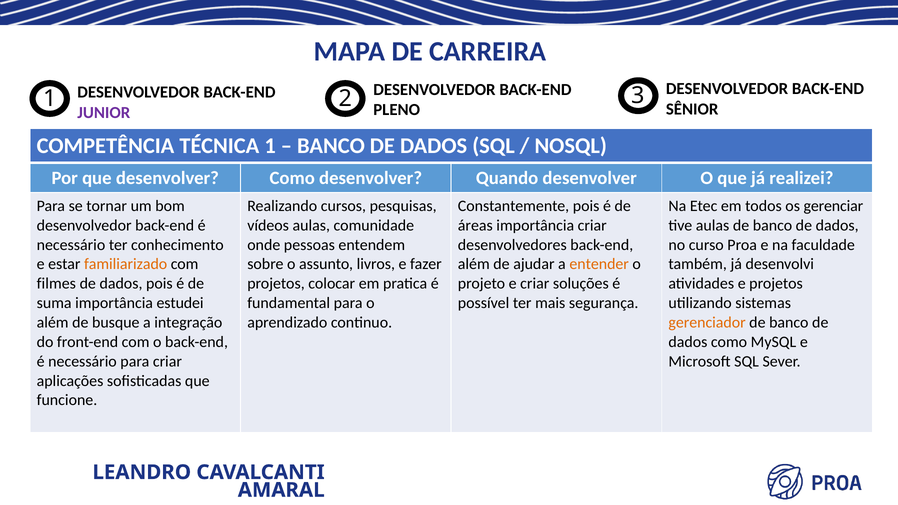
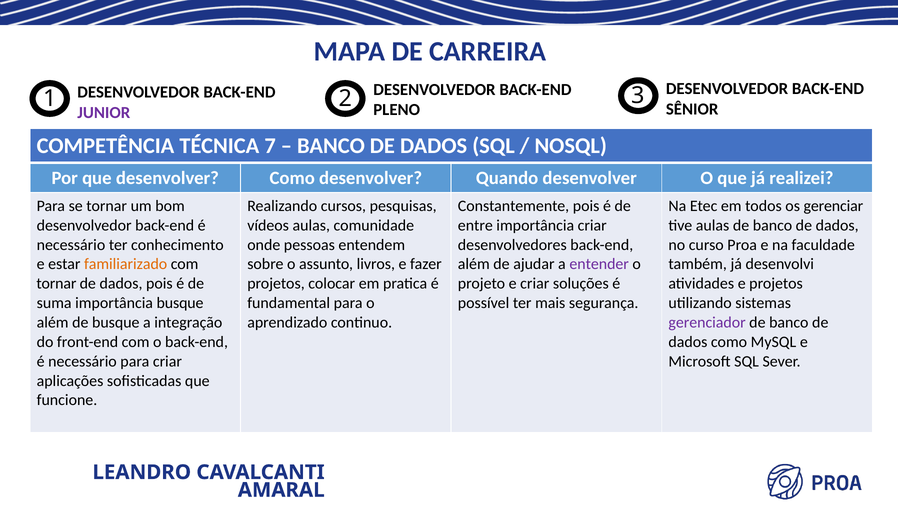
TÉCNICA 1: 1 -> 7
áreas: áreas -> entre
entender colour: orange -> purple
filmes at (56, 284): filmes -> tornar
importância estudei: estudei -> busque
gerenciador colour: orange -> purple
